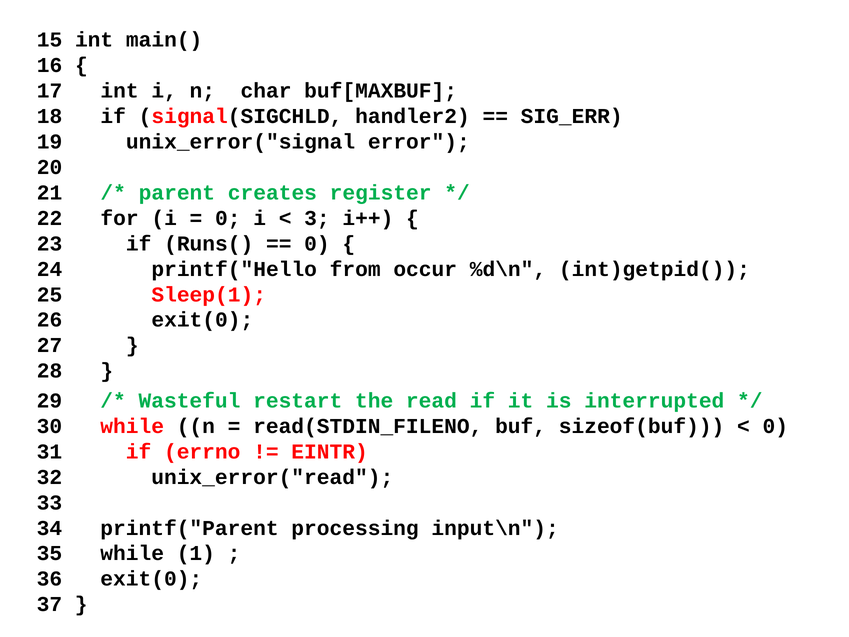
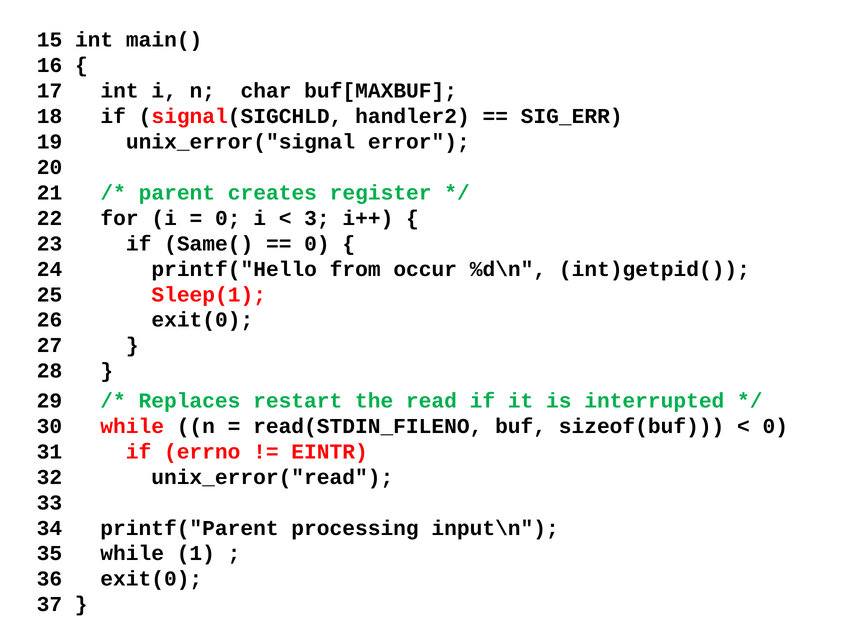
Runs(: Runs( -> Same(
Wasteful: Wasteful -> Replaces
